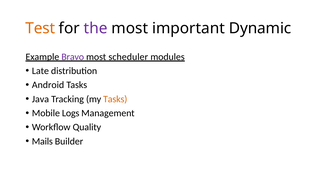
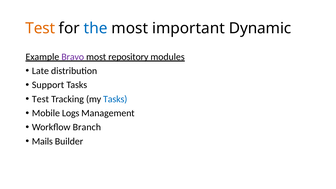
the colour: purple -> blue
scheduler: scheduler -> repository
Android: Android -> Support
Java at (40, 99): Java -> Test
Tasks at (115, 99) colour: orange -> blue
Quality: Quality -> Branch
